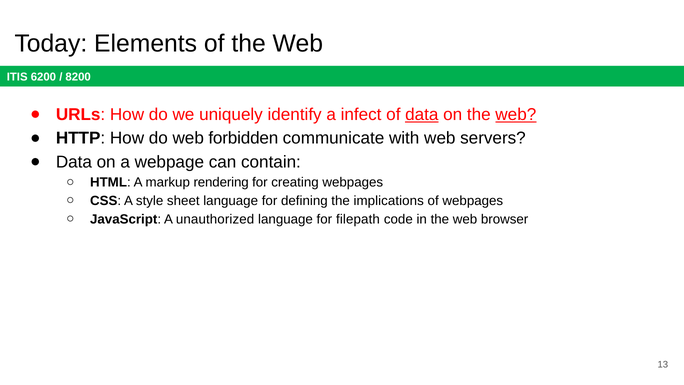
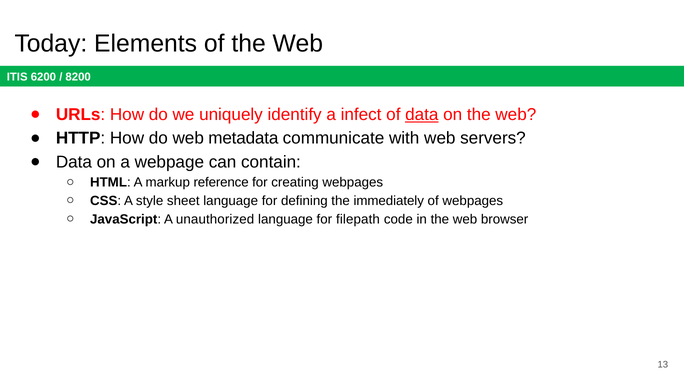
web at (516, 115) underline: present -> none
forbidden: forbidden -> metadata
rendering: rendering -> reference
implications: implications -> immediately
